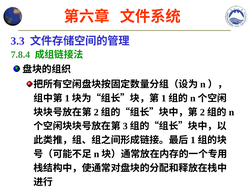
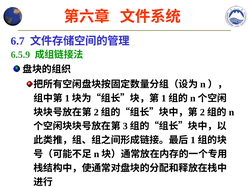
3.3: 3.3 -> 6.7
7.8.4: 7.8.4 -> 6.5.9
